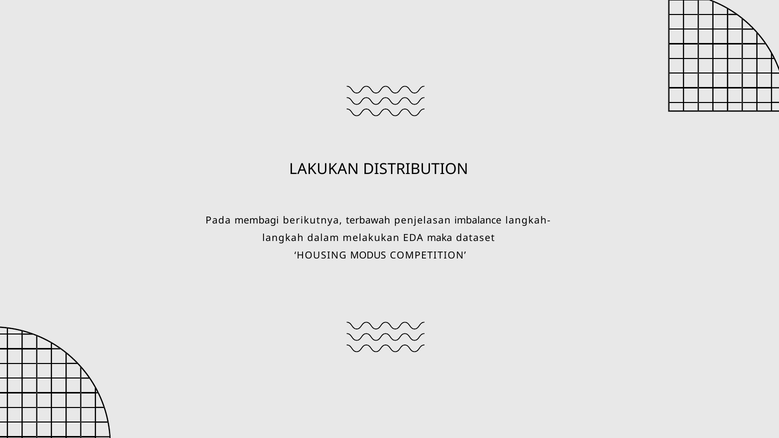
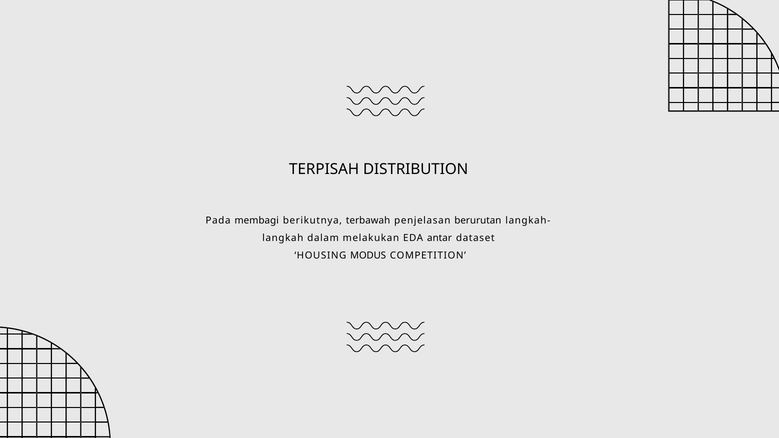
LAKUKAN: LAKUKAN -> TERPISAH
imbalance: imbalance -> berurutan
maka: maka -> antar
